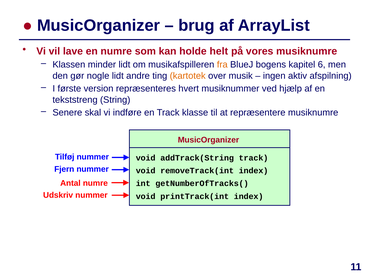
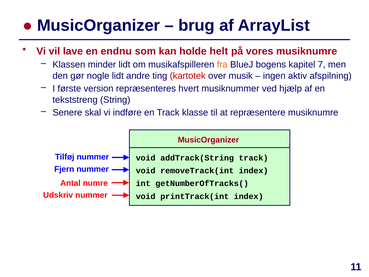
en numre: numre -> endnu
6: 6 -> 7
kartotek colour: orange -> red
